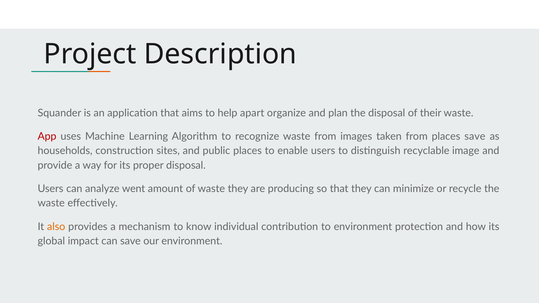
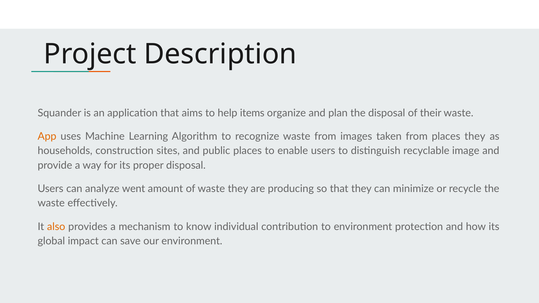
apart: apart -> items
App colour: red -> orange
places save: save -> they
